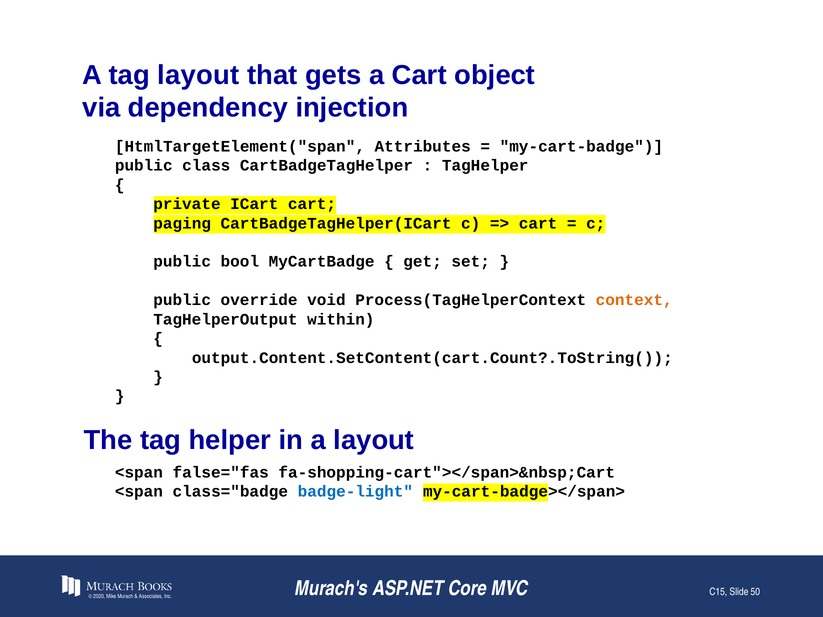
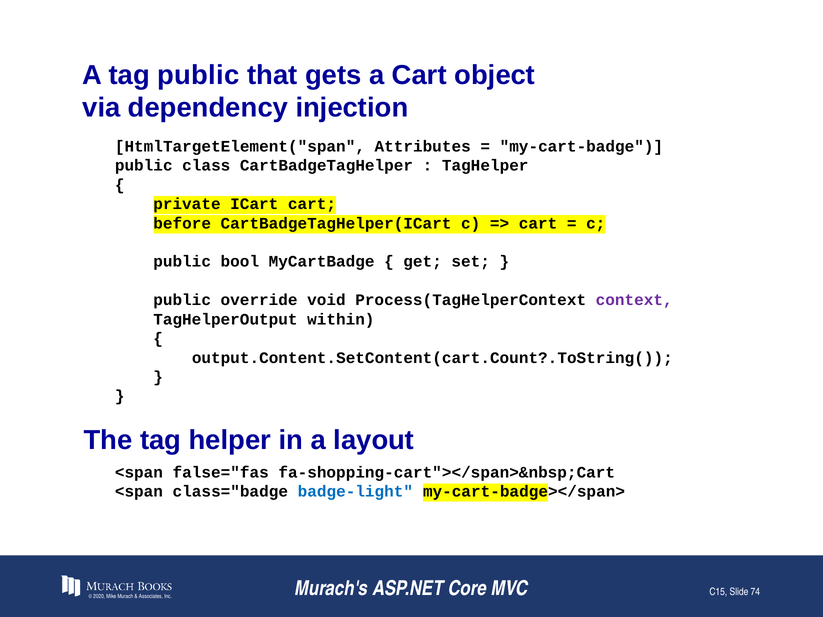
tag layout: layout -> public
paging: paging -> before
context colour: orange -> purple
50: 50 -> 74
